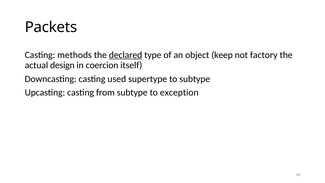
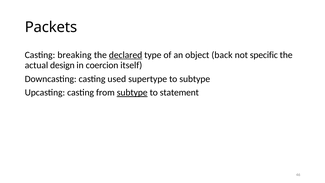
methods: methods -> breaking
keep: keep -> back
factory: factory -> specific
subtype at (132, 92) underline: none -> present
exception: exception -> statement
